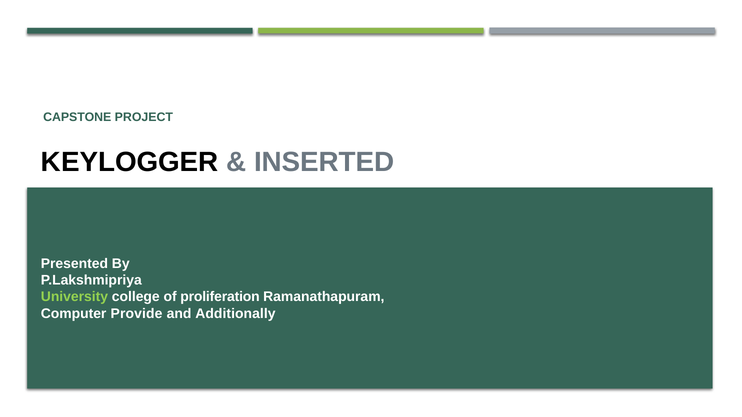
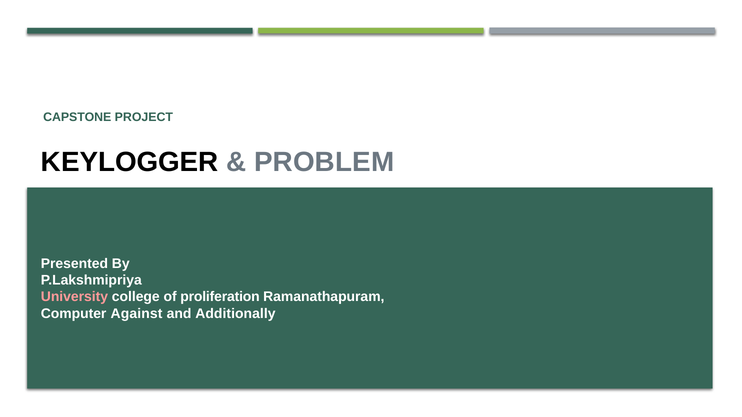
INSERTED: INSERTED -> PROBLEM
University colour: light green -> pink
Provide: Provide -> Against
